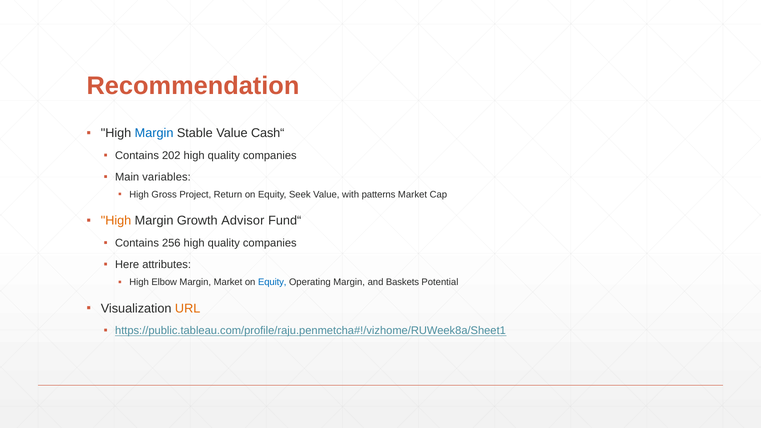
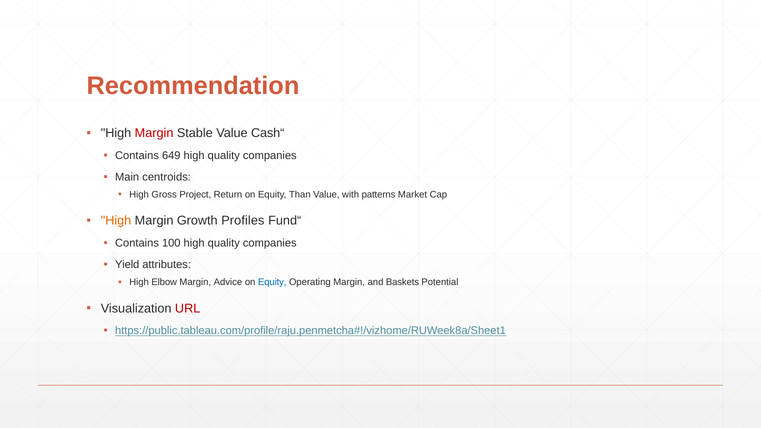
Margin at (154, 133) colour: blue -> red
202: 202 -> 649
variables: variables -> centroids
Seek: Seek -> Than
Advisor: Advisor -> Profiles
256: 256 -> 100
Here: Here -> Yield
Margin Market: Market -> Advice
URL colour: orange -> red
